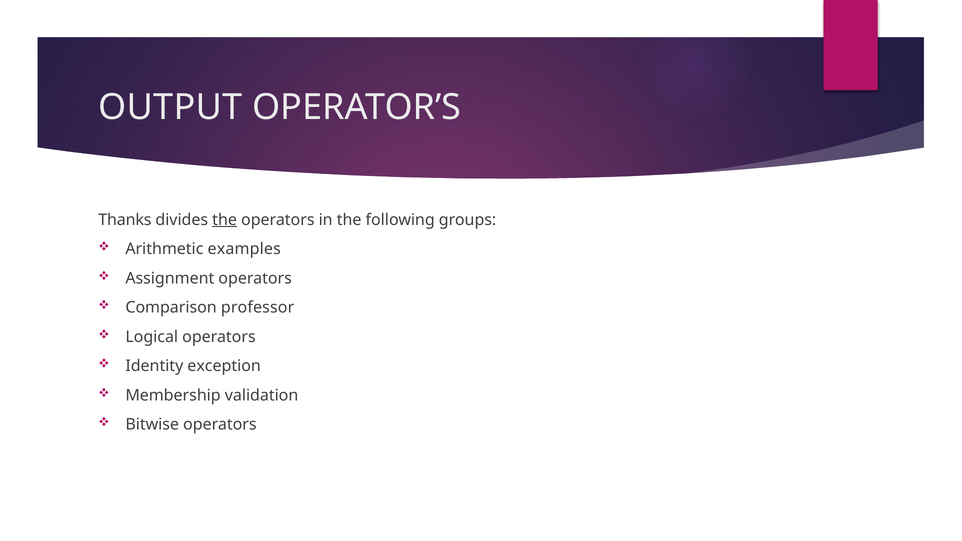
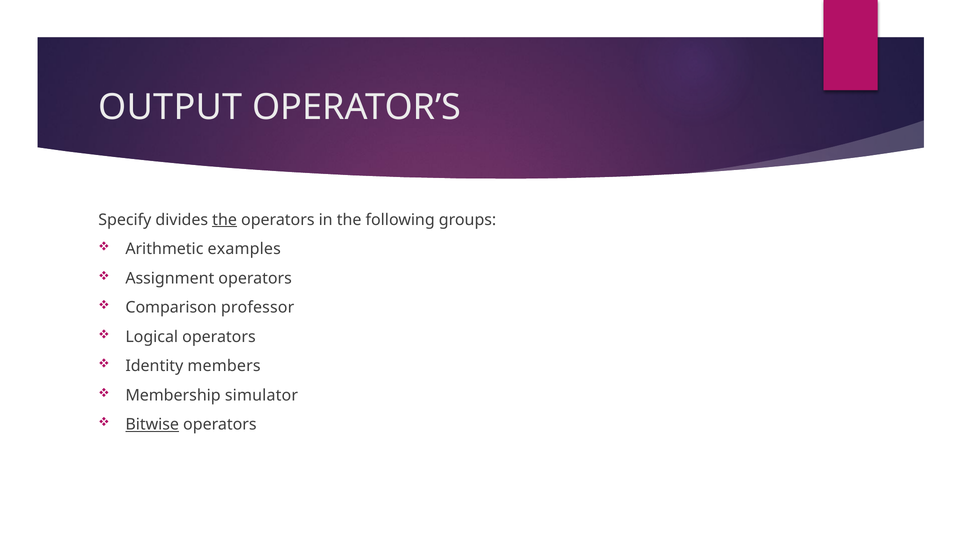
Thanks: Thanks -> Specify
exception: exception -> members
validation: validation -> simulator
Bitwise underline: none -> present
